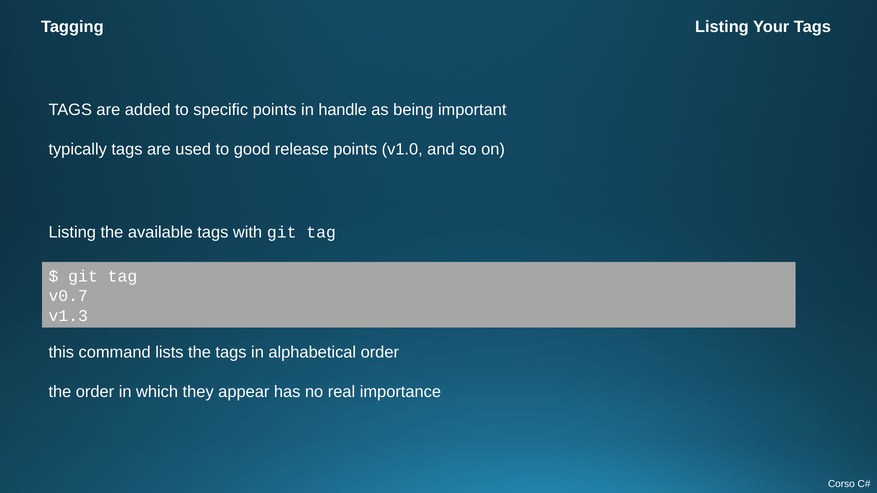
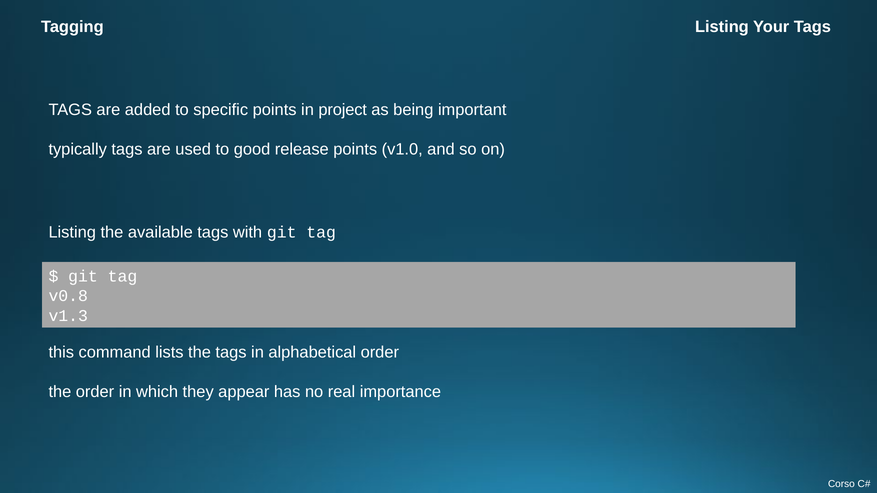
handle: handle -> project
v0.7: v0.7 -> v0.8
